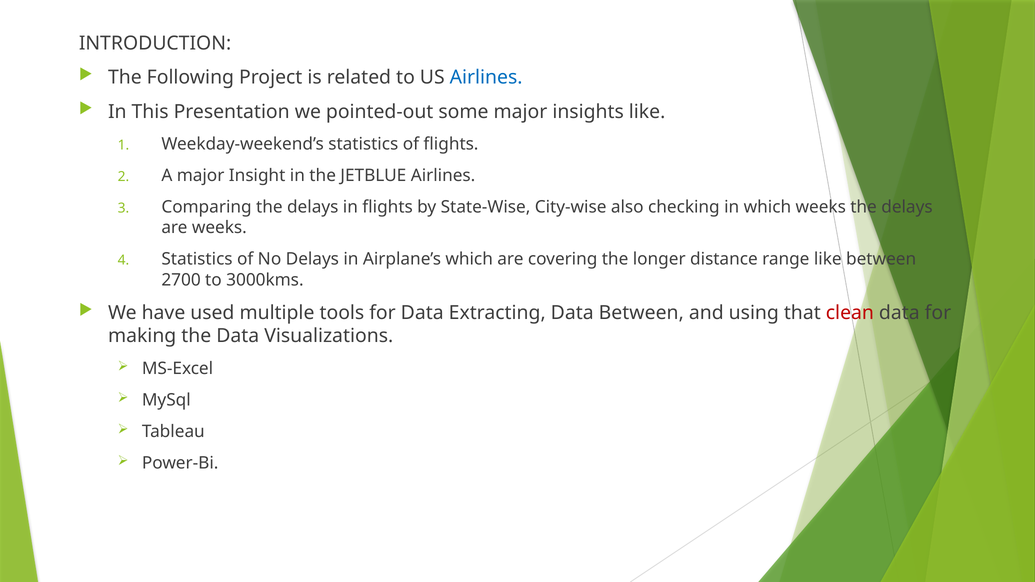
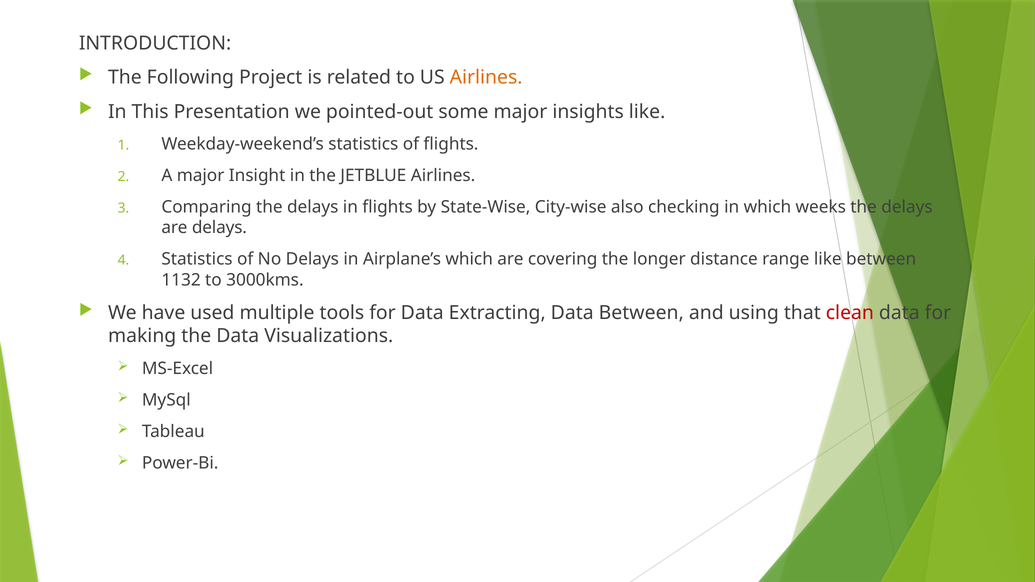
Airlines at (486, 78) colour: blue -> orange
are weeks: weeks -> delays
2700: 2700 -> 1132
